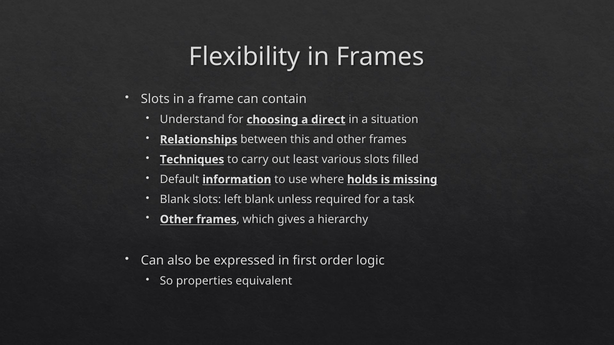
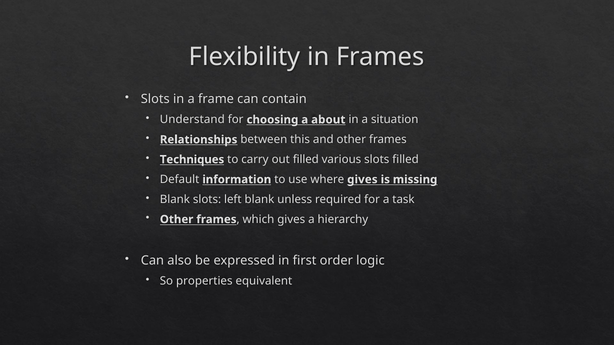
direct: direct -> about
out least: least -> filled
where holds: holds -> gives
